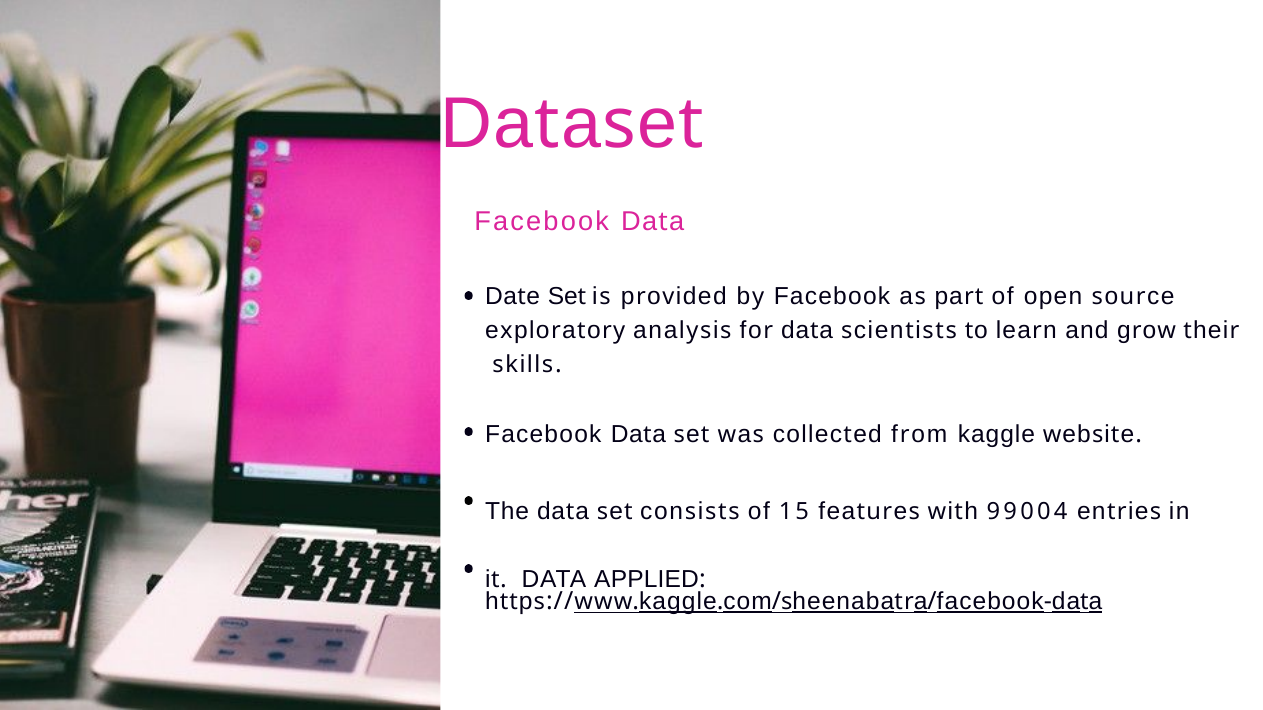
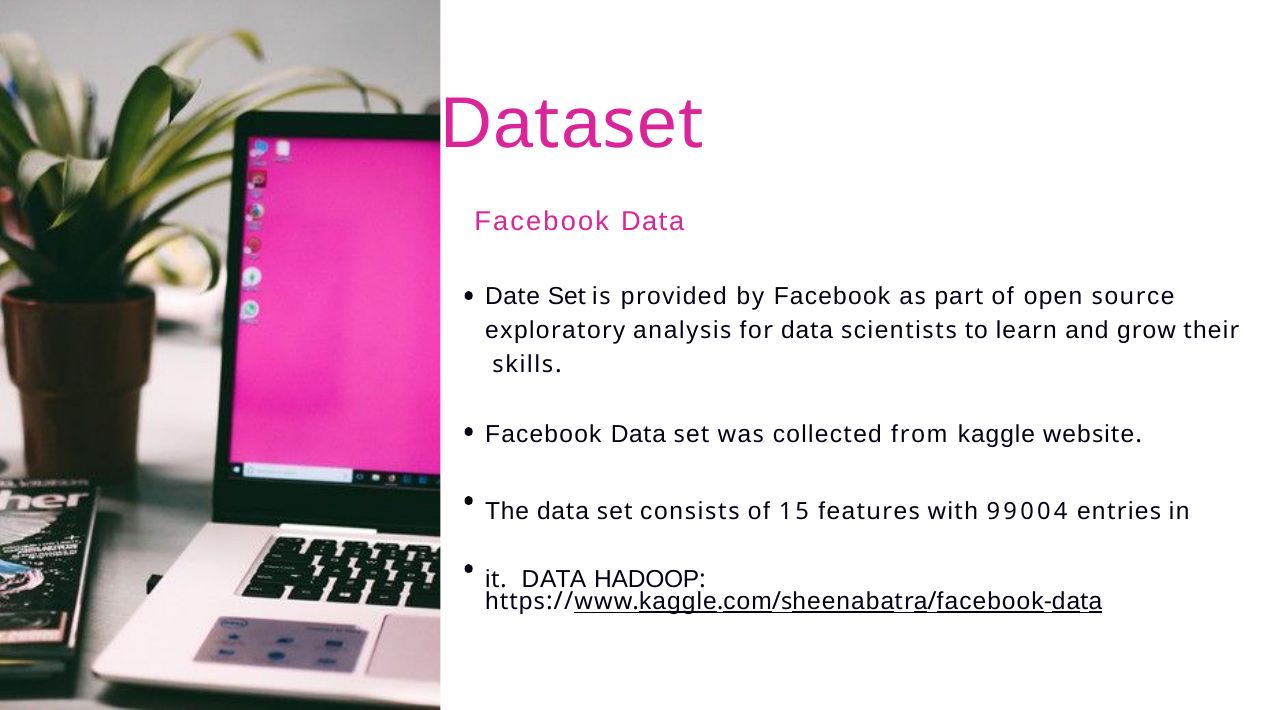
APPLIED: APPLIED -> HADOOP
